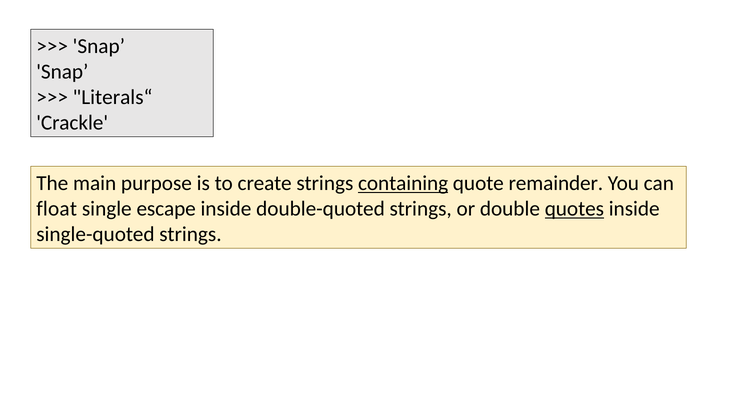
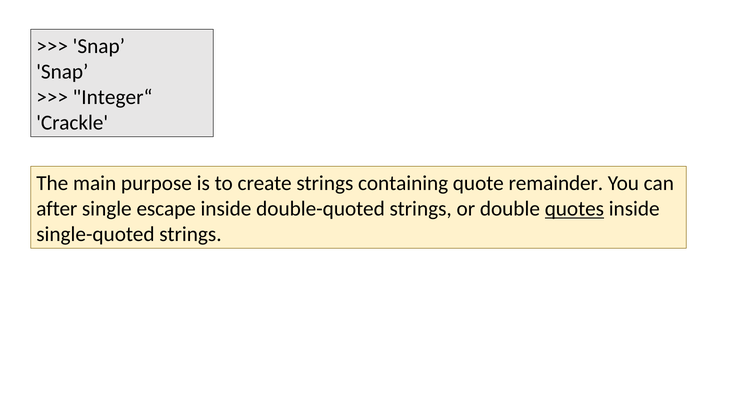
Literals“: Literals“ -> Integer“
containing underline: present -> none
float: float -> after
